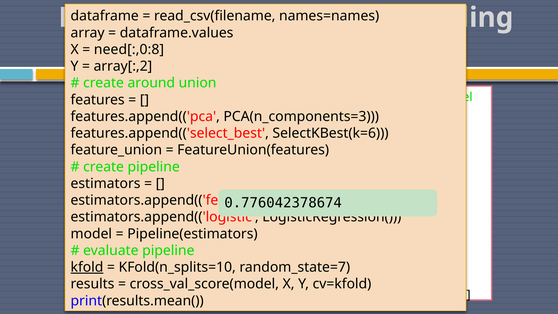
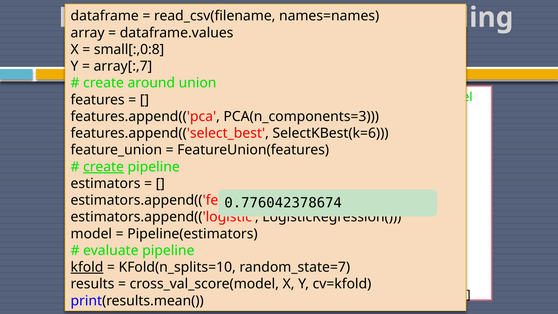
need[:,0:8: need[:,0:8 -> small[:,0:8
array[:,2: array[:,2 -> array[:,7
create at (104, 167) underline: none -> present
